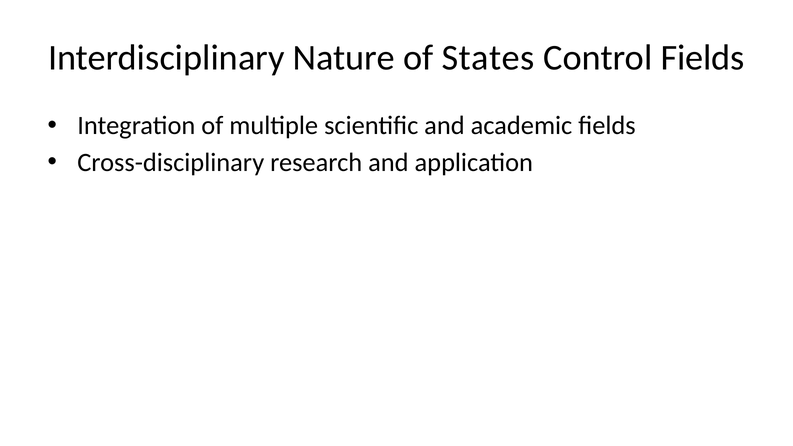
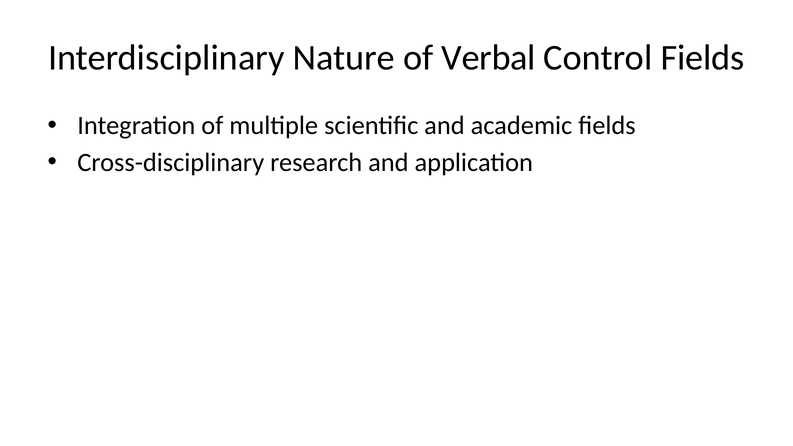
States: States -> Verbal
